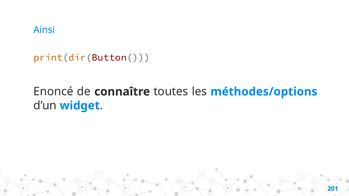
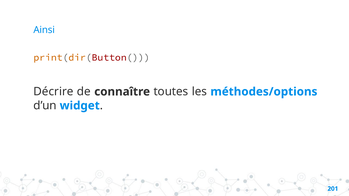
Enoncé: Enoncé -> Décrire
